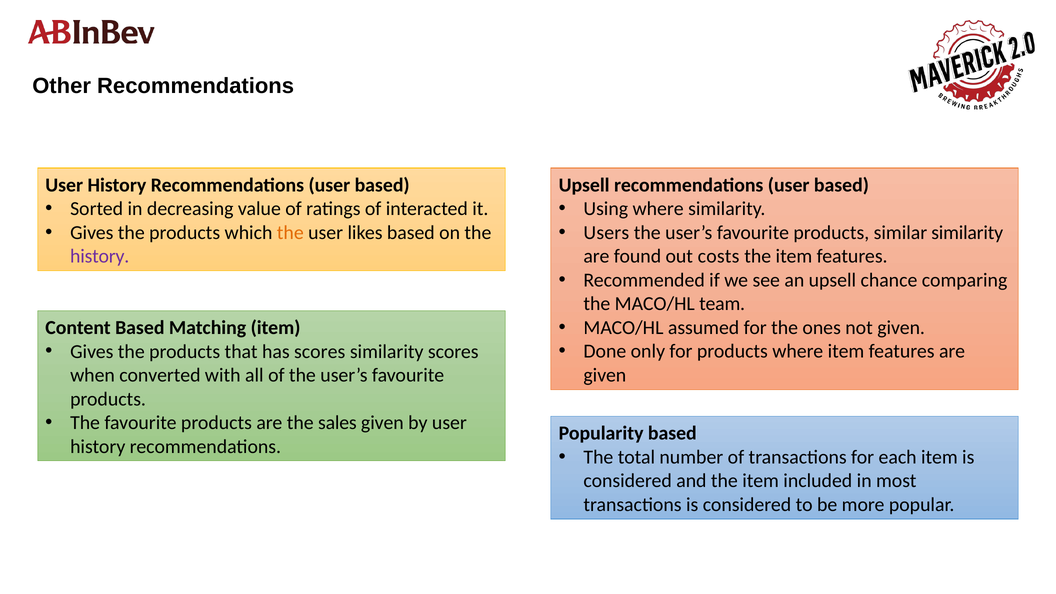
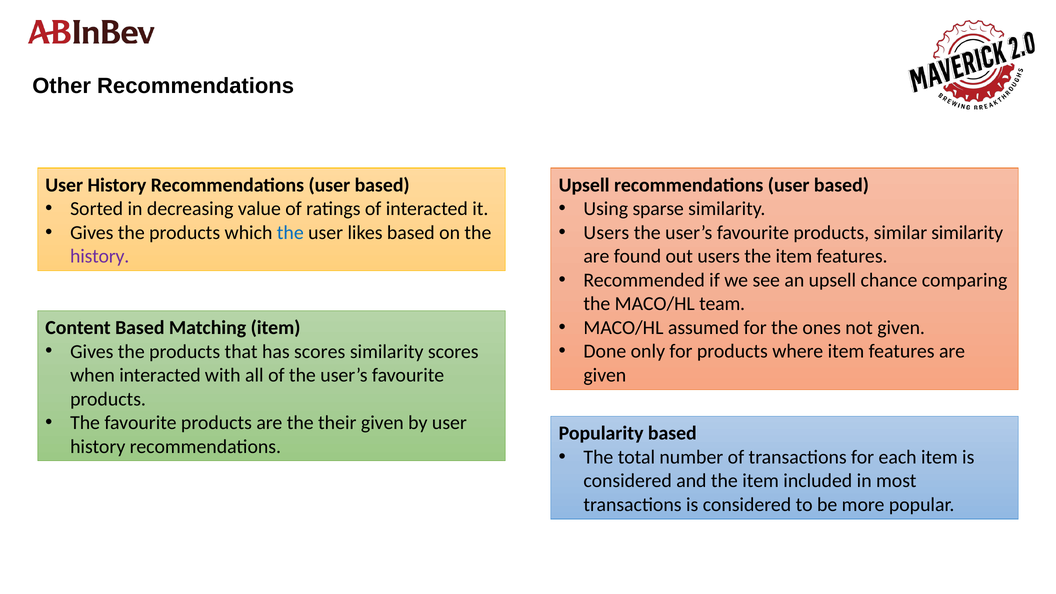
Using where: where -> sparse
the at (290, 233) colour: orange -> blue
out costs: costs -> users
when converted: converted -> interacted
sales: sales -> their
